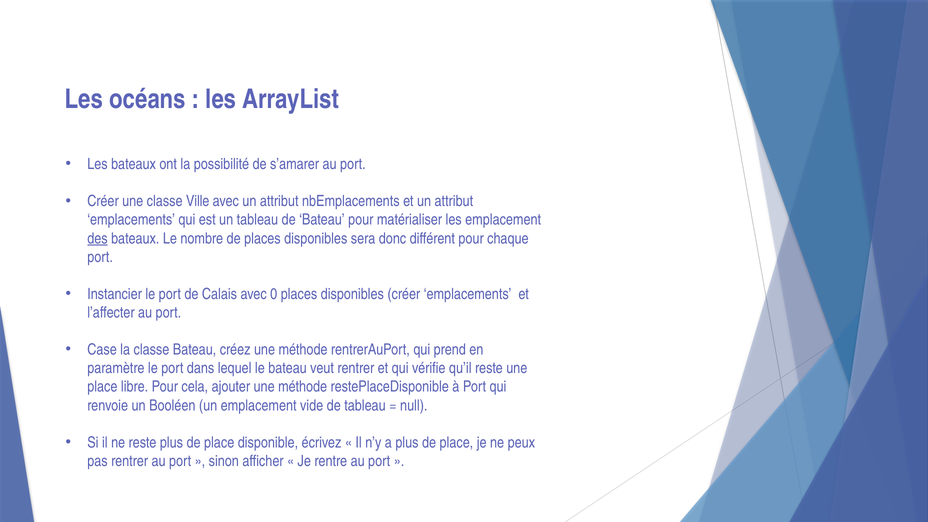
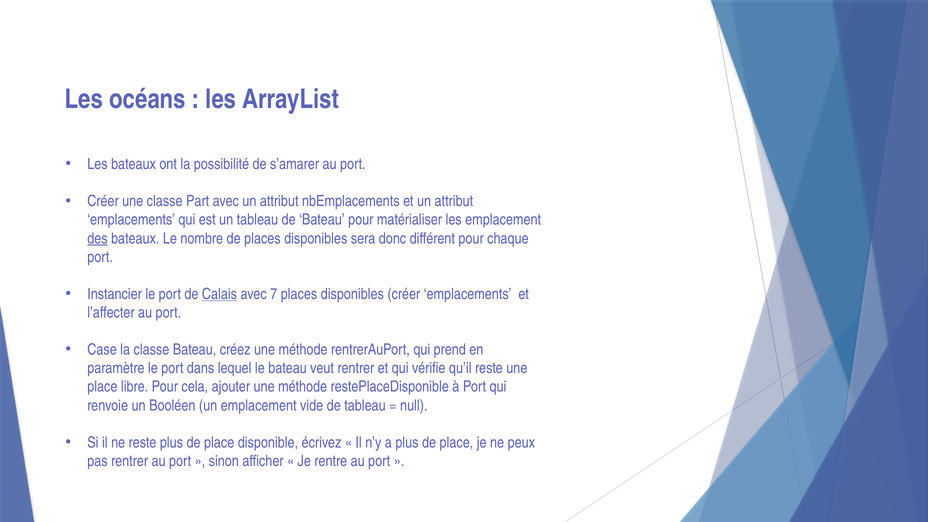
Ville: Ville -> Part
Calais underline: none -> present
0: 0 -> 7
